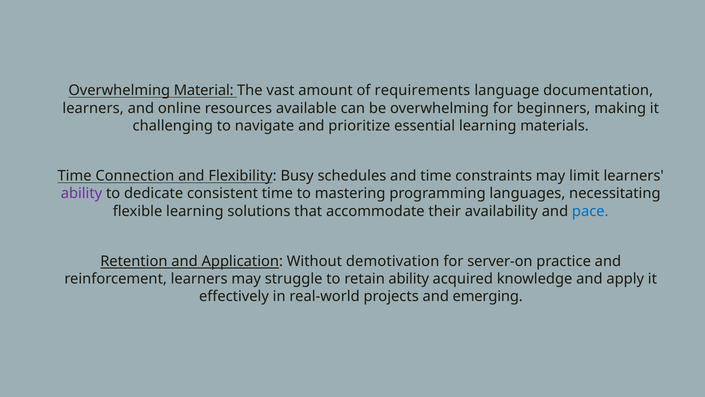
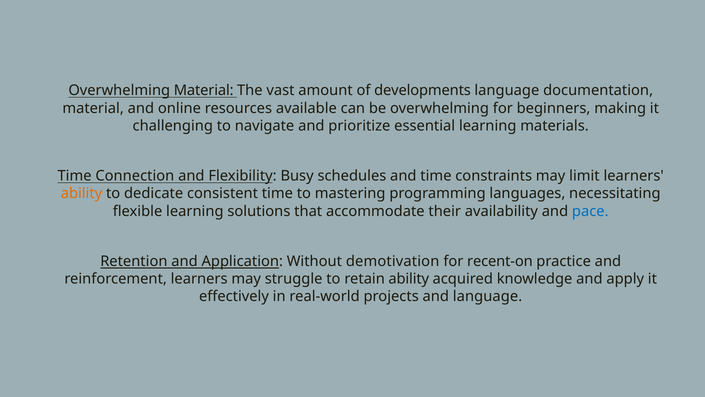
requirements: requirements -> developments
learners at (93, 108): learners -> material
ability at (81, 193) colour: purple -> orange
server-on: server-on -> recent-on
and emerging: emerging -> language
